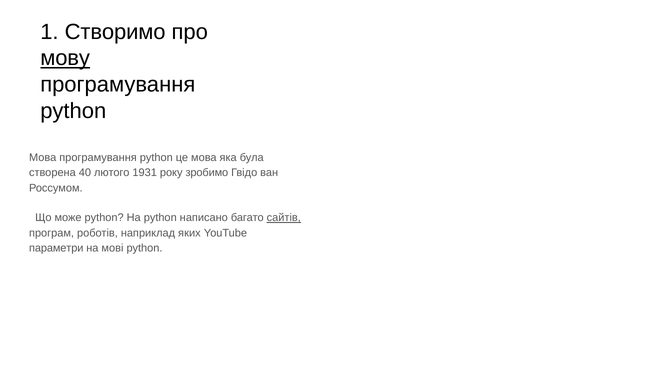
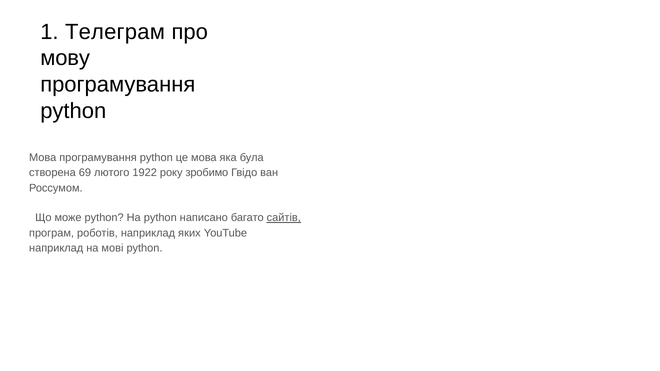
Створимо: Створимо -> Телеграм
мову underline: present -> none
40: 40 -> 69
1931: 1931 -> 1922
параметри at (56, 248): параметри -> наприклад
